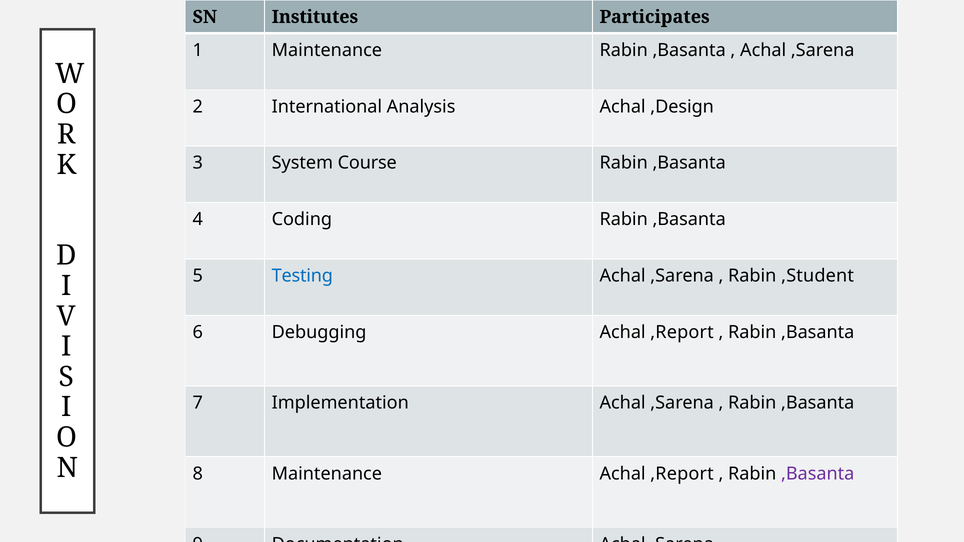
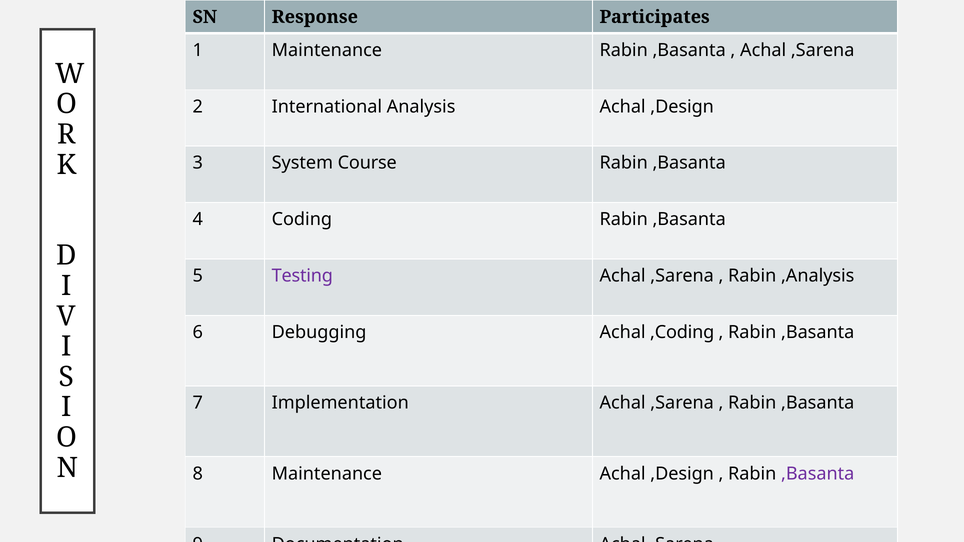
Institutes: Institutes -> Response
Testing colour: blue -> purple
,Student: ,Student -> ,Analysis
Debugging Achal ,Report: ,Report -> ,Coding
Maintenance Achal ,Report: ,Report -> ,Design
